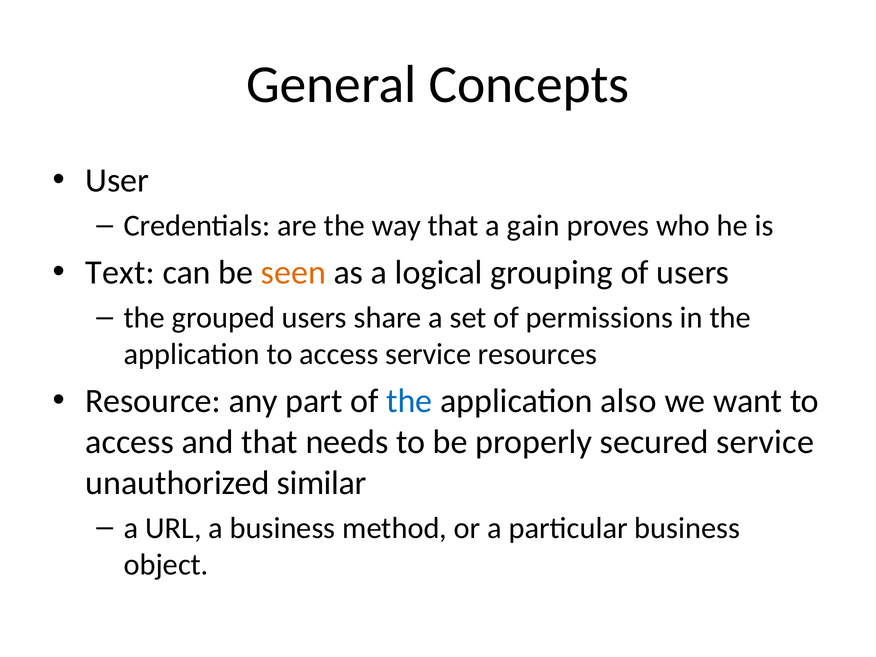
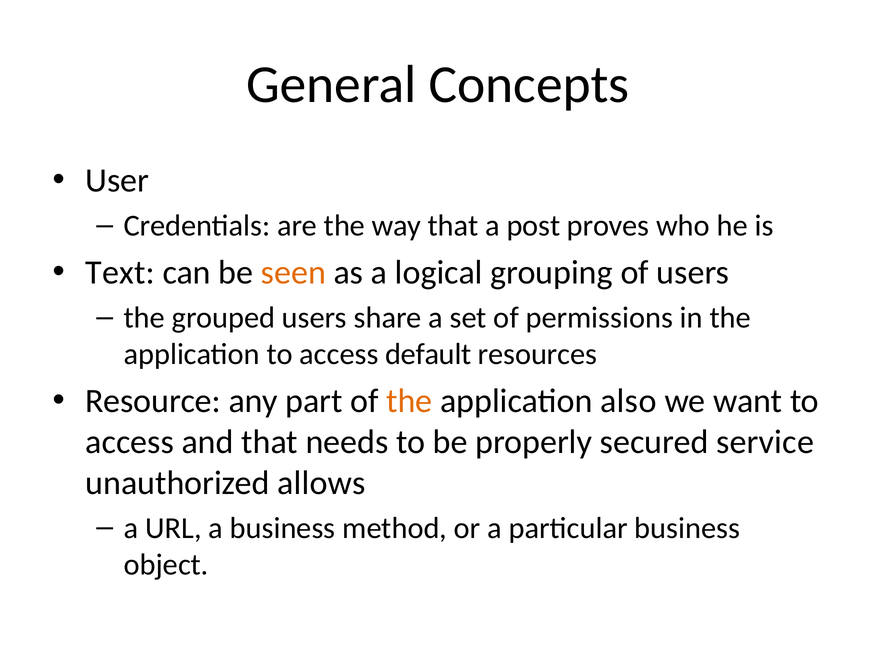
gain: gain -> post
access service: service -> default
the at (409, 401) colour: blue -> orange
similar: similar -> allows
